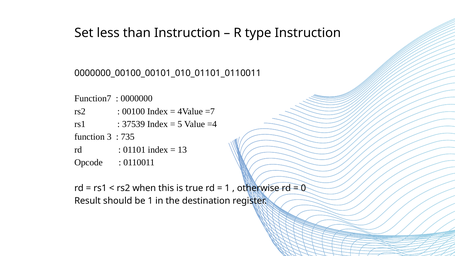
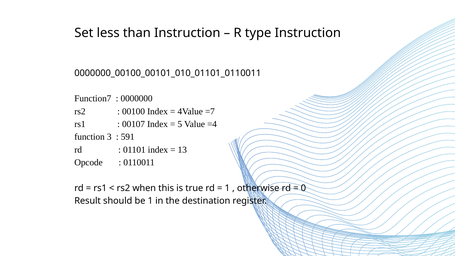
37539: 37539 -> 00107
735: 735 -> 591
